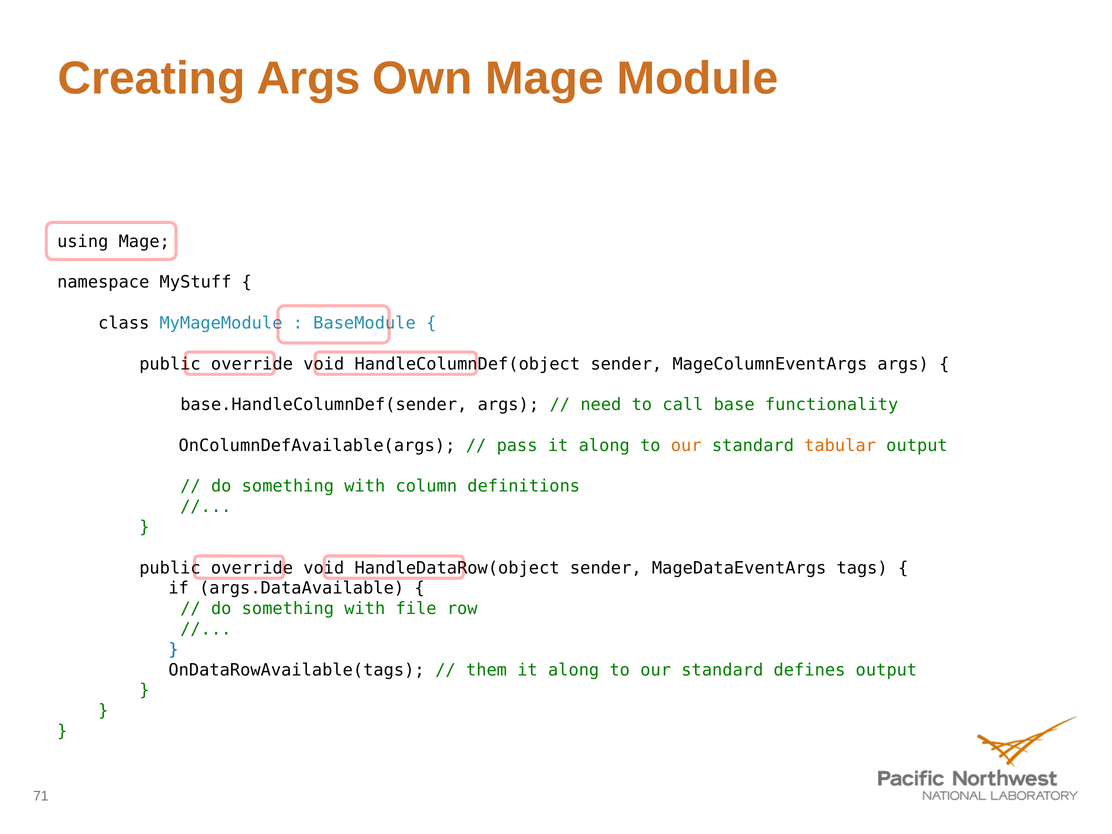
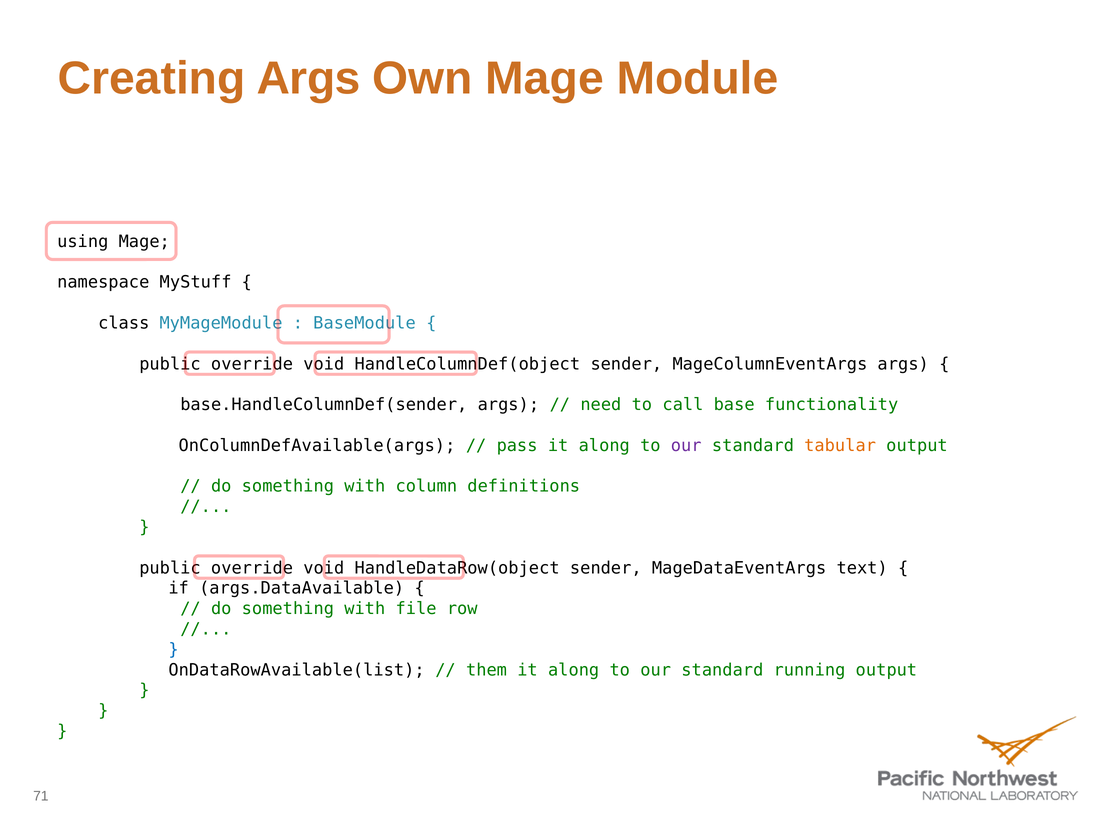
our at (686, 446) colour: orange -> purple
tags: tags -> text
OnDataRowAvailable(tags: OnDataRowAvailable(tags -> OnDataRowAvailable(list
defines: defines -> running
